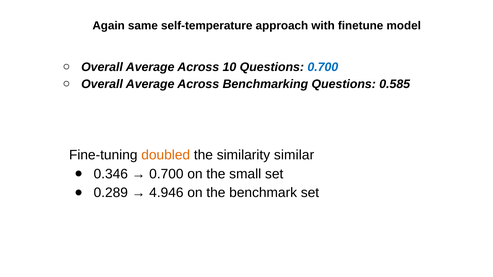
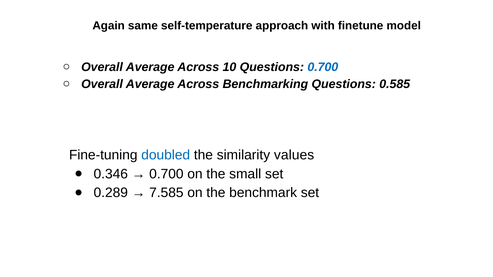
doubled colour: orange -> blue
similar: similar -> values
4.946: 4.946 -> 7.585
